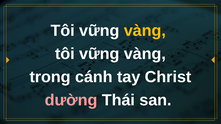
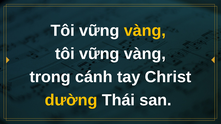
dường colour: pink -> yellow
